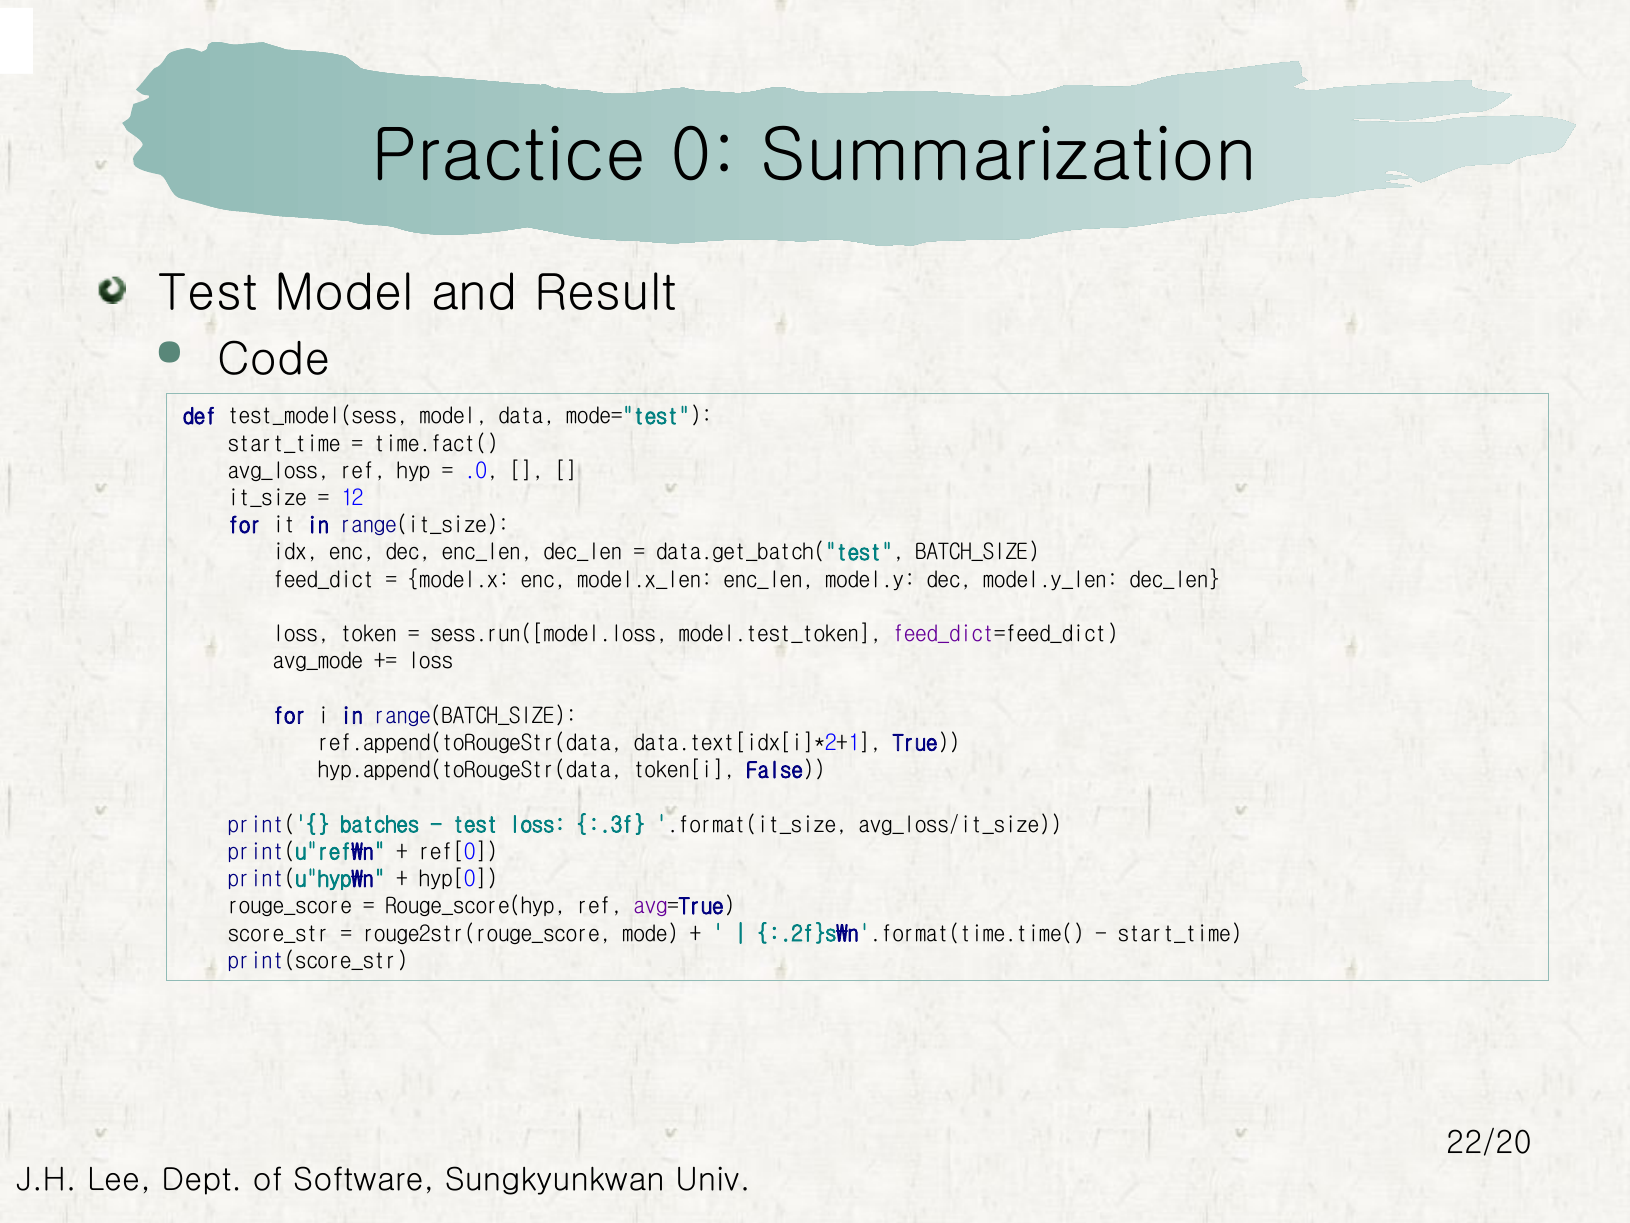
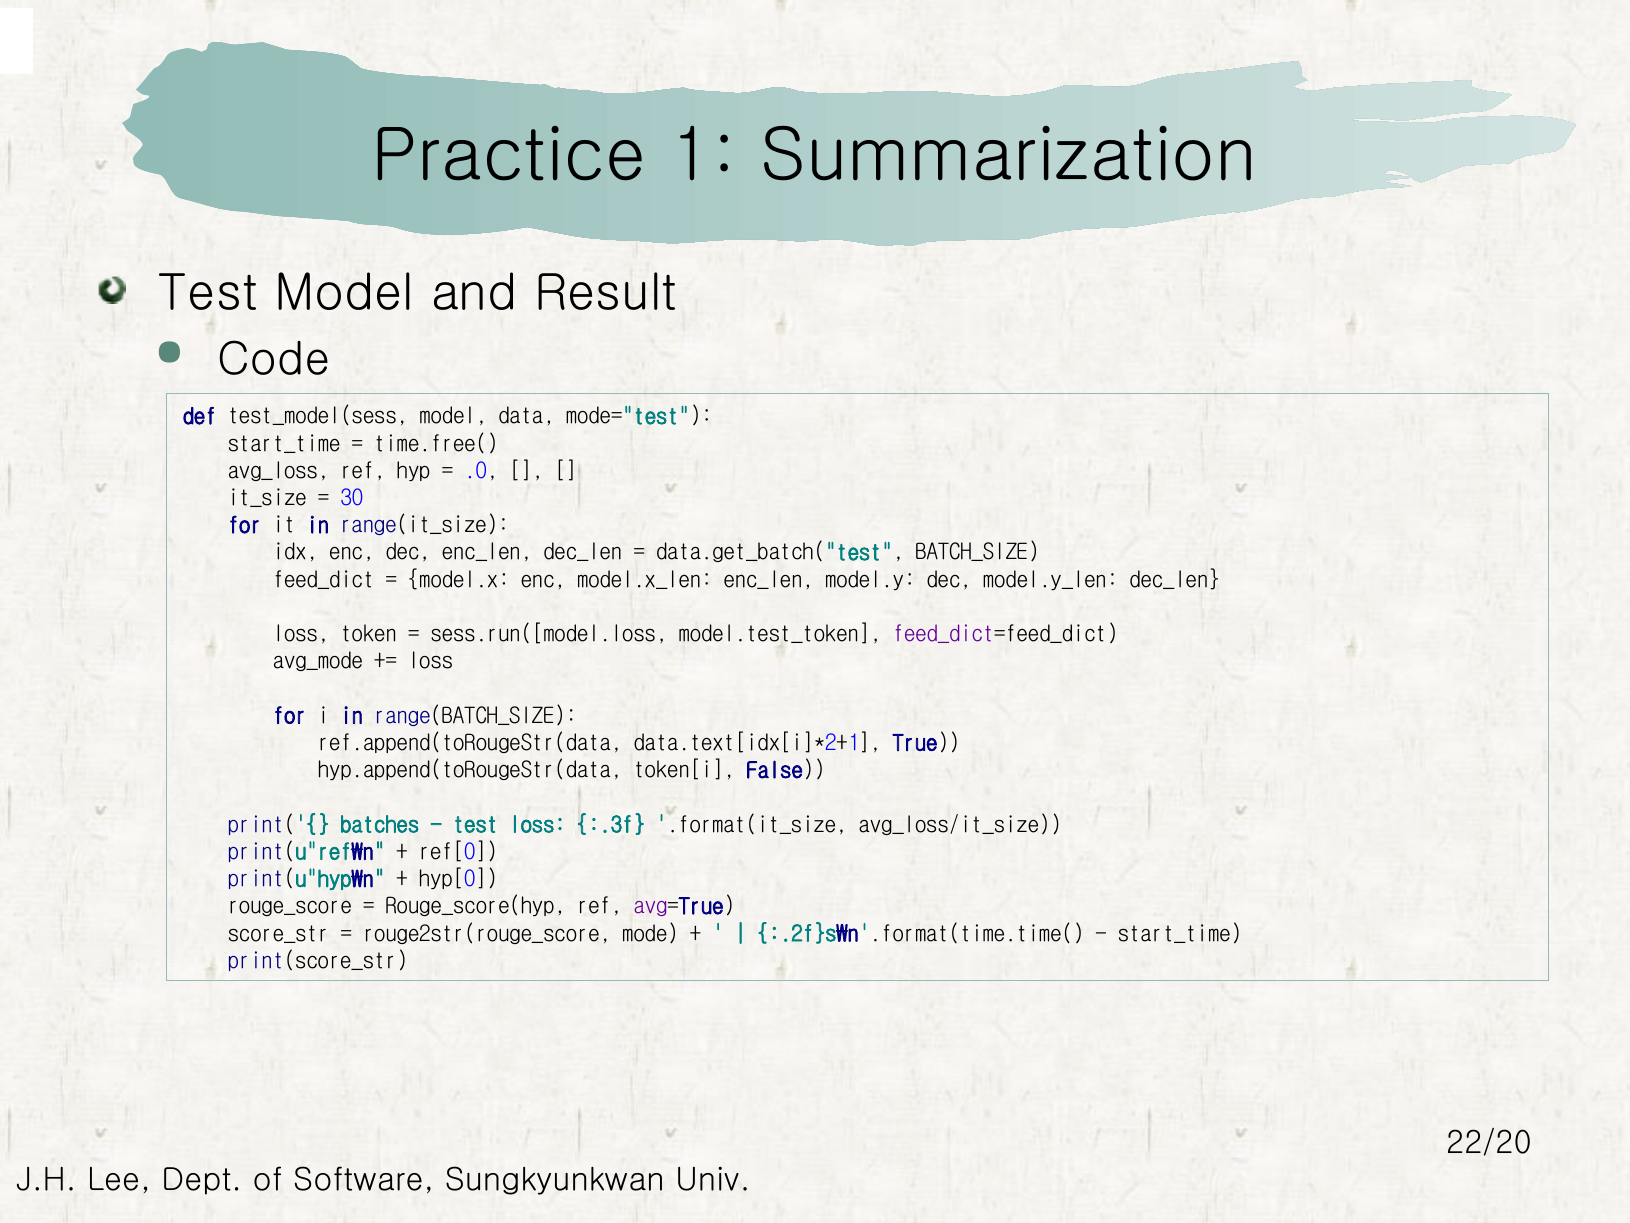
0: 0 -> 1
time.fact(: time.fact( -> time.free(
12: 12 -> 30
